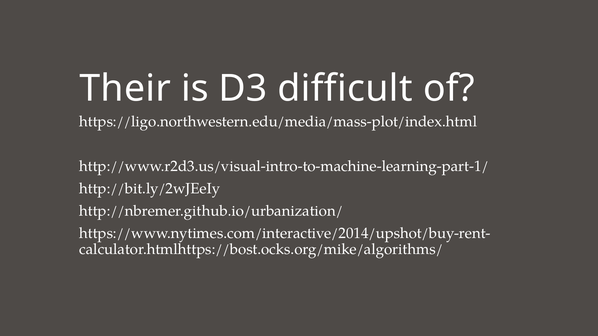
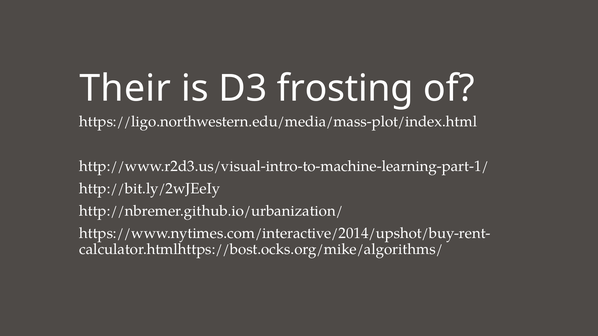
difficult: difficult -> frosting
